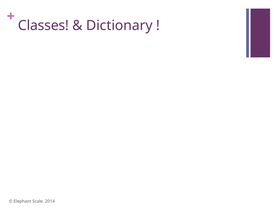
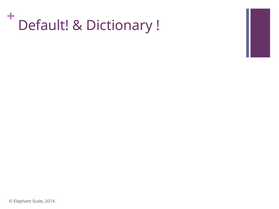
Classes: Classes -> Default
